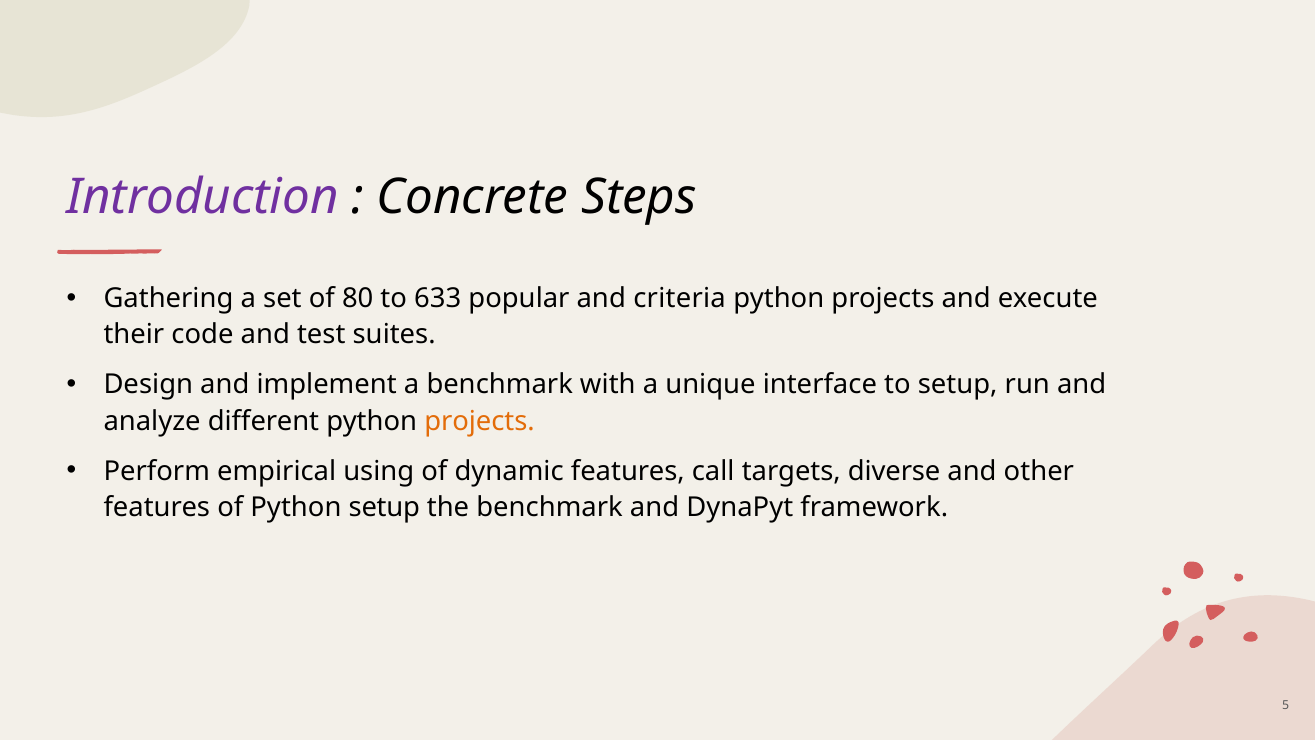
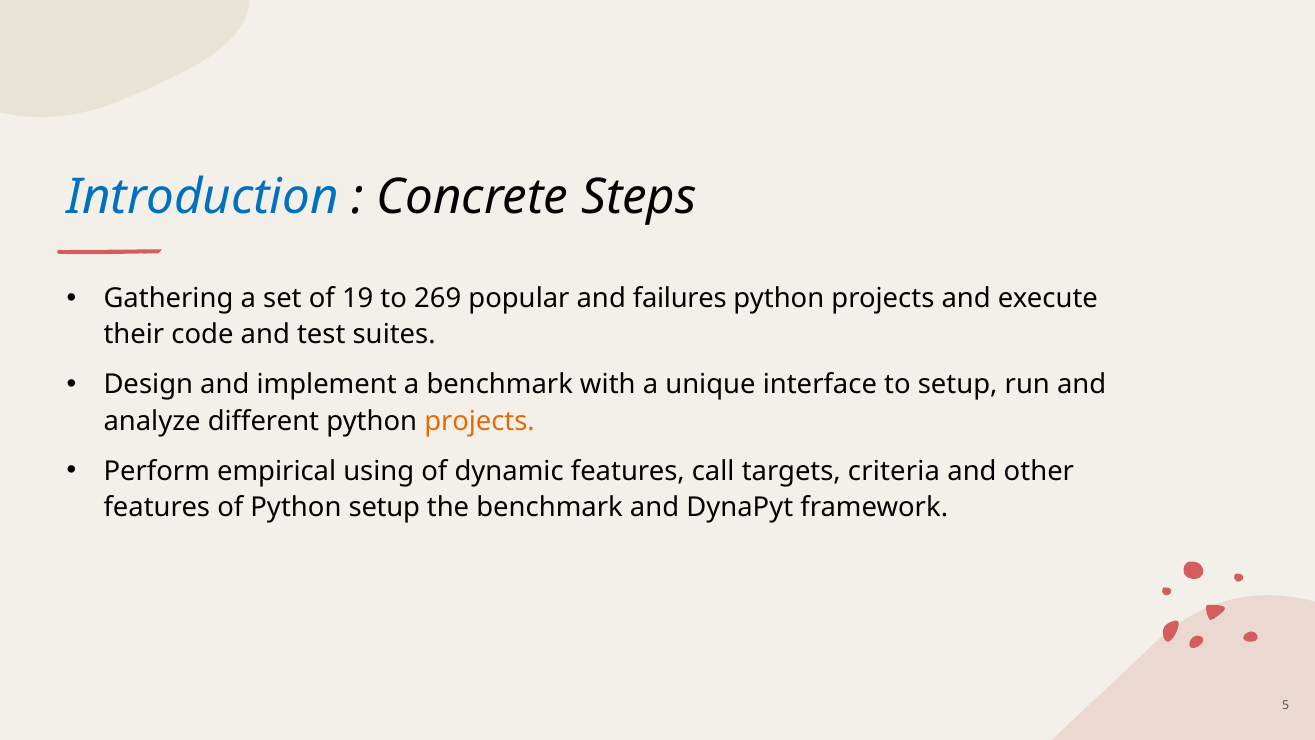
Introduction colour: purple -> blue
80: 80 -> 19
633: 633 -> 269
criteria: criteria -> failures
diverse: diverse -> criteria
